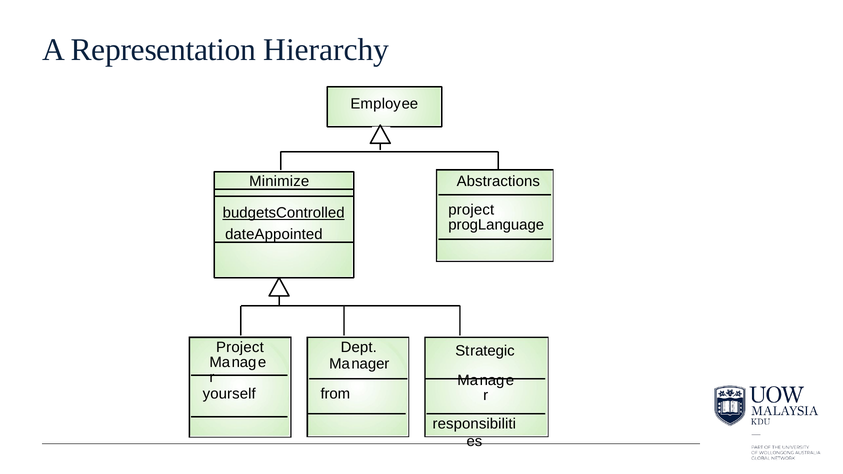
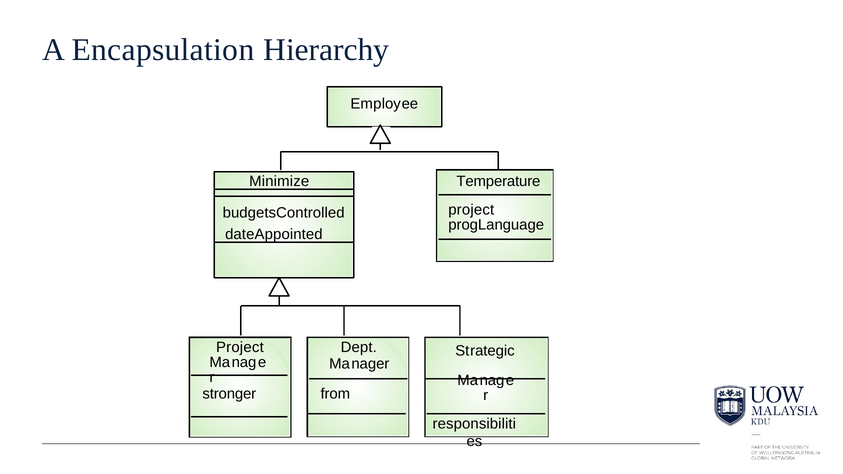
Representation: Representation -> Encapsulation
Abstractions: Abstractions -> Temperature
budgetsControlled underline: present -> none
yourself: yourself -> stronger
